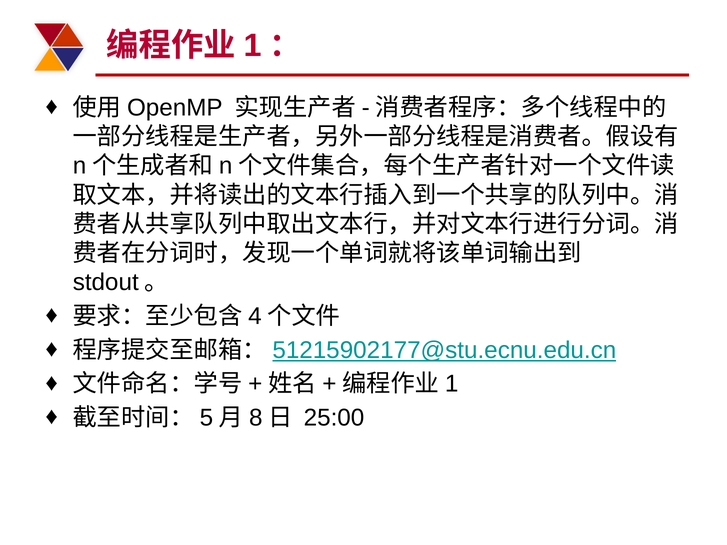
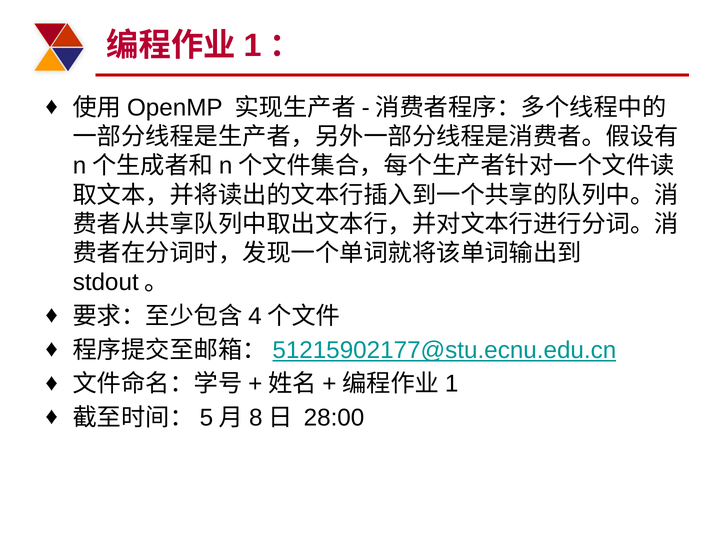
25:00: 25:00 -> 28:00
